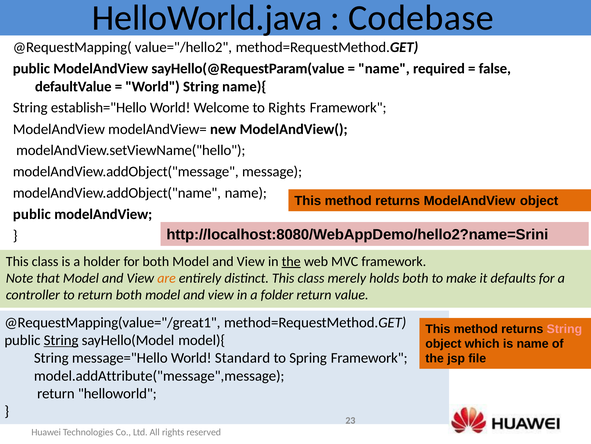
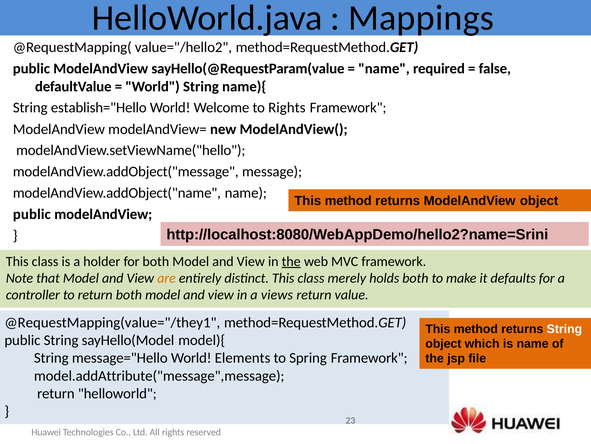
Codebase: Codebase -> Mappings
folder: folder -> views
@RequestMapping(value="/great1: @RequestMapping(value="/great1 -> @RequestMapping(value="/they1
String at (564, 328) colour: pink -> white
String at (61, 340) underline: present -> none
Standard: Standard -> Elements
